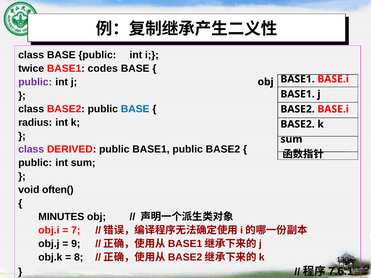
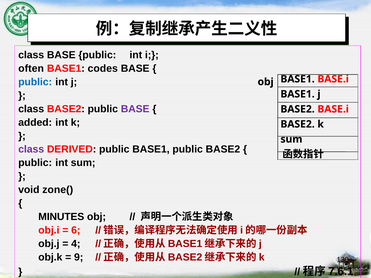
twice: twice -> often
public at (35, 82) colour: purple -> blue
BASE at (135, 109) colour: blue -> purple
radius: radius -> added
often(: often( -> zone(
7: 7 -> 6
9: 9 -> 4
8: 8 -> 9
